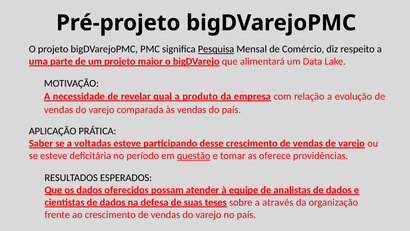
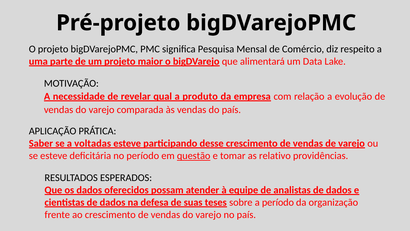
Pesquisa underline: present -> none
oferece: oferece -> relativo
a através: através -> período
